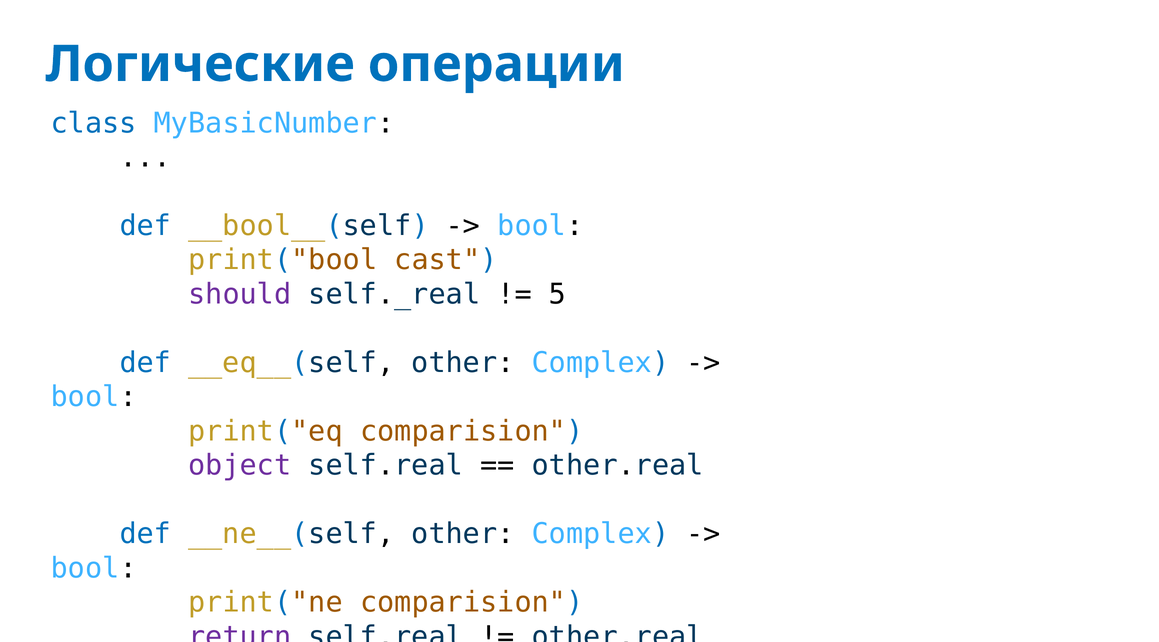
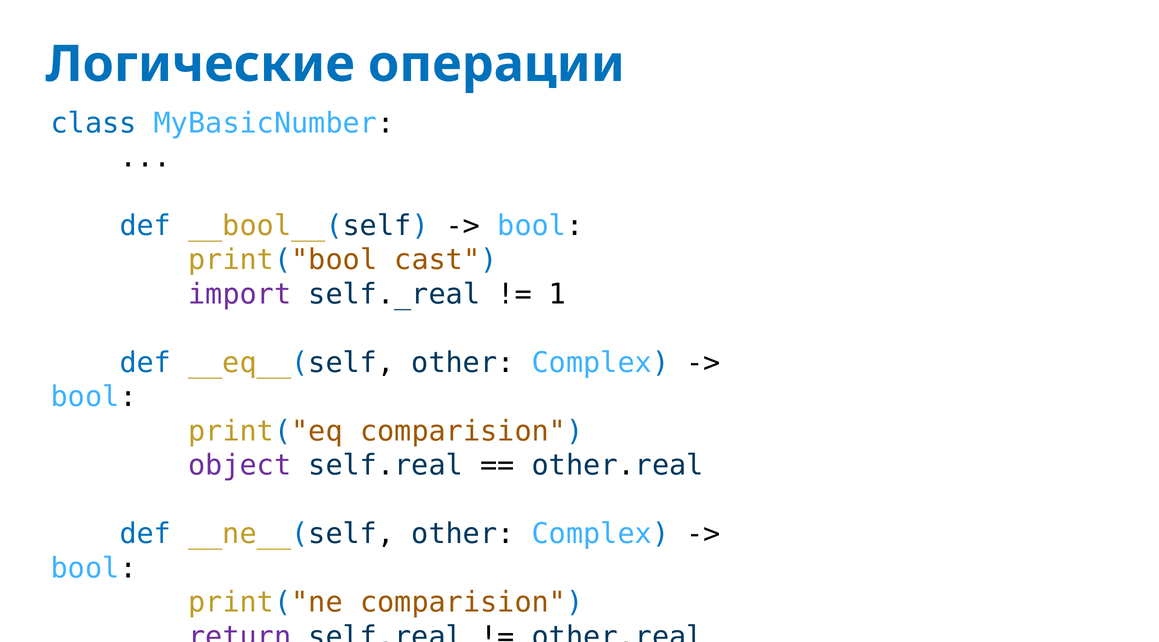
should: should -> import
5: 5 -> 1
